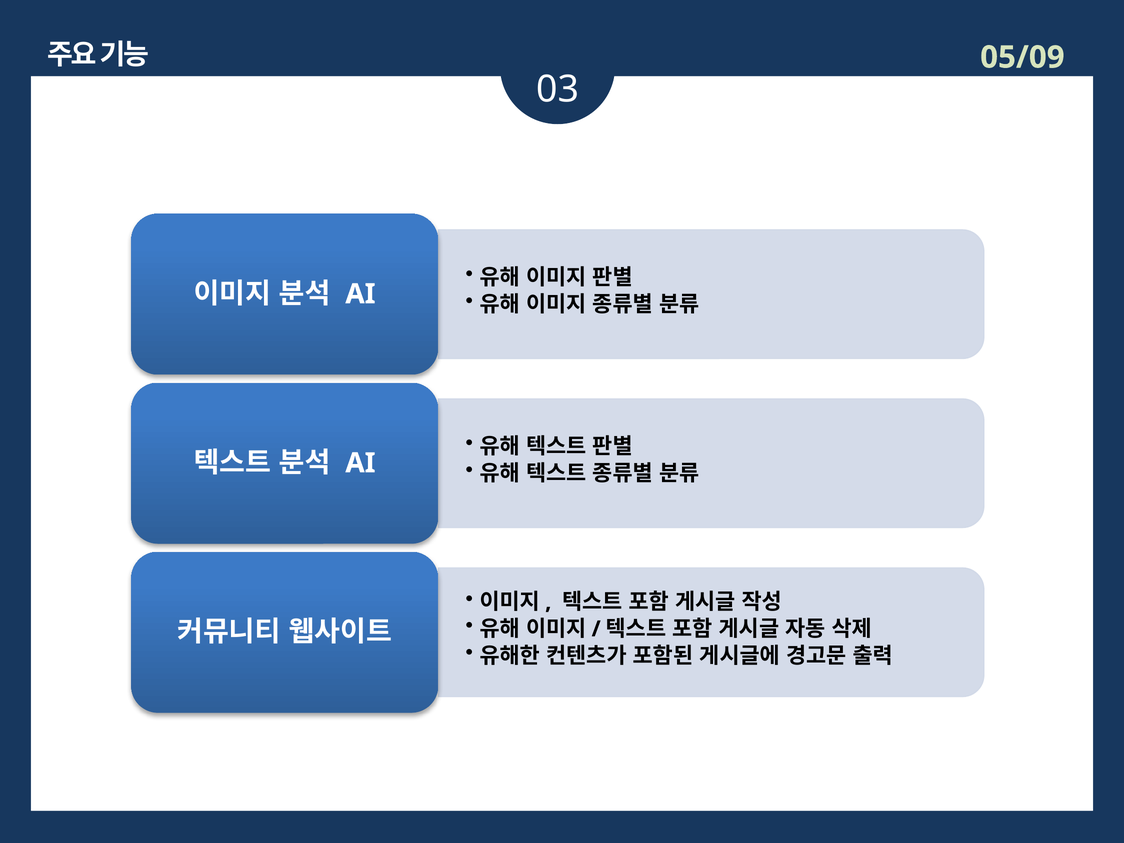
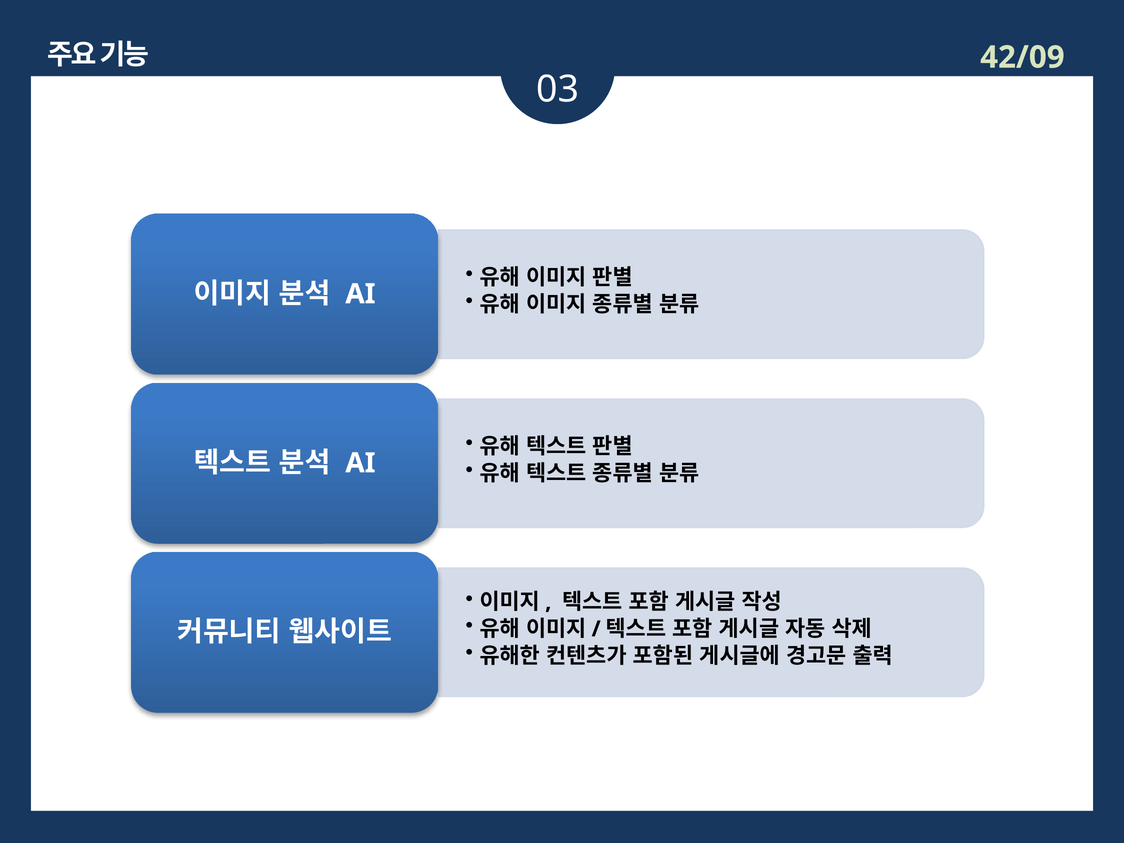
05/09: 05/09 -> 42/09
